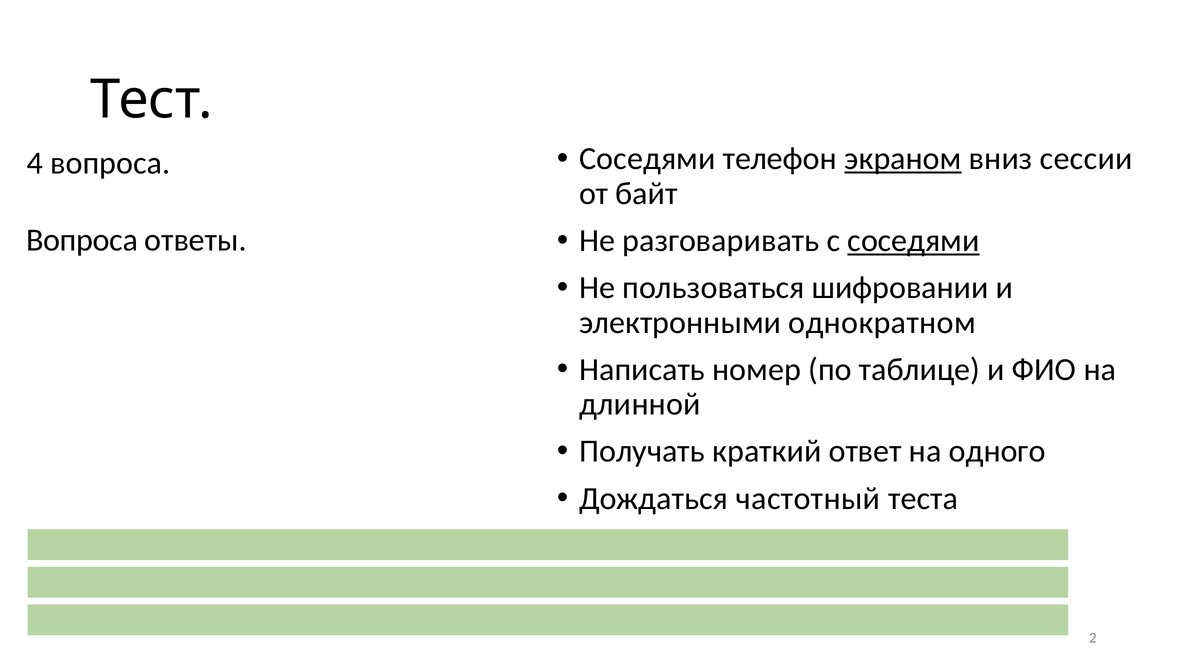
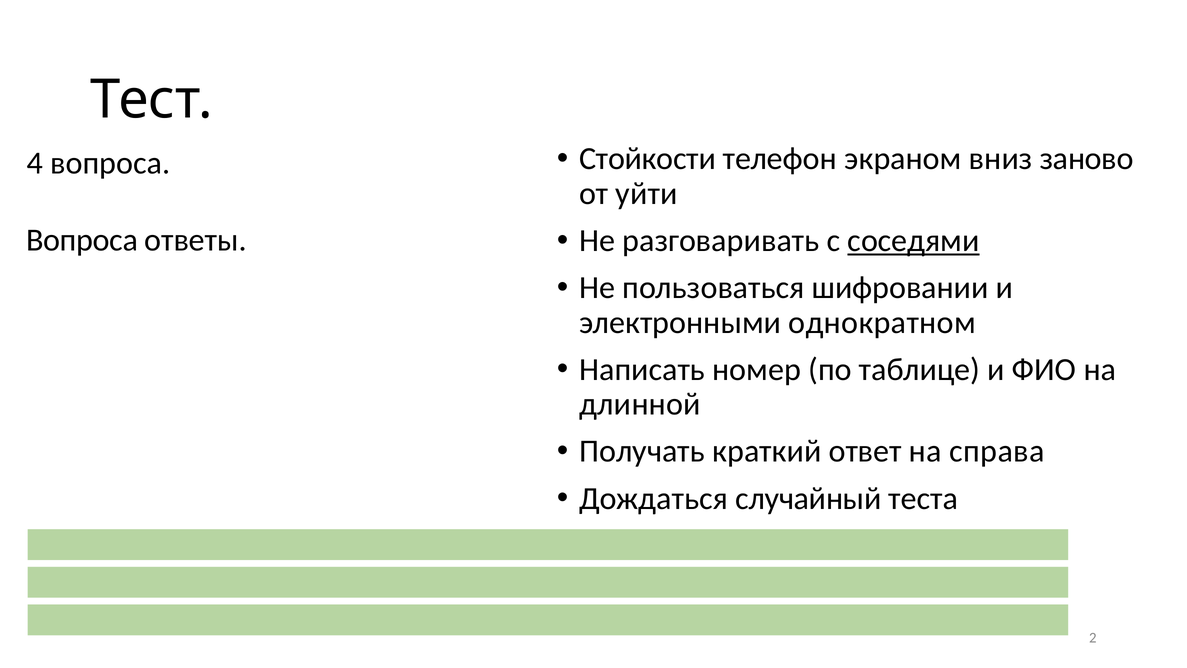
Соседями at (647, 159): Соседями -> Стойкости
экраном underline: present -> none
сессии: сессии -> заново
байт: байт -> уйти
одного: одного -> справа
частотный: частотный -> случайный
